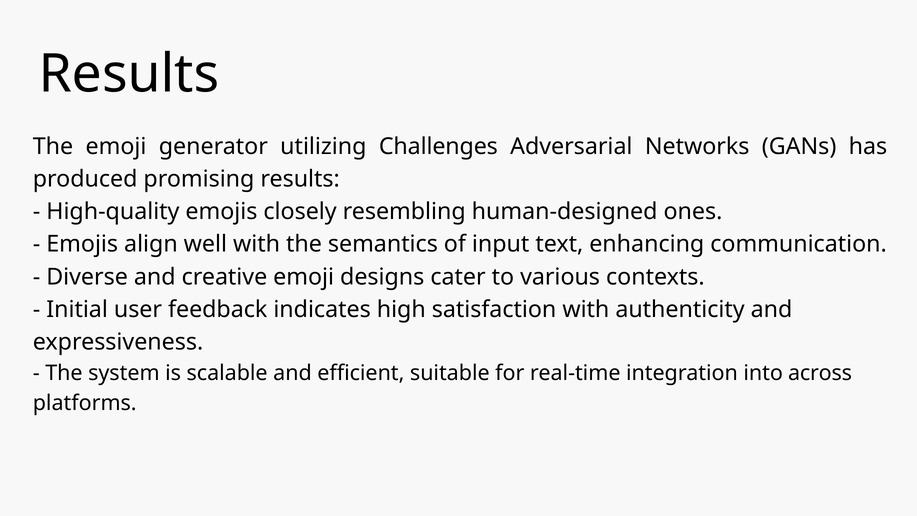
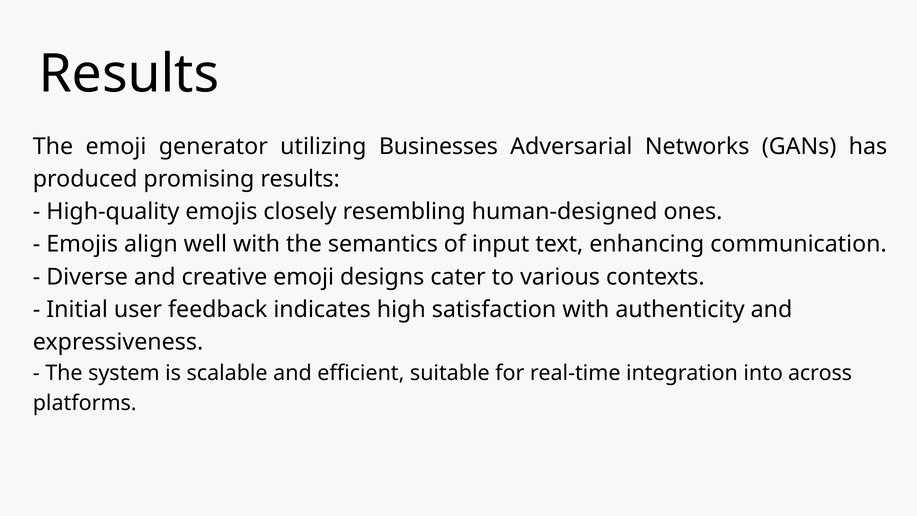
Challenges: Challenges -> Businesses
